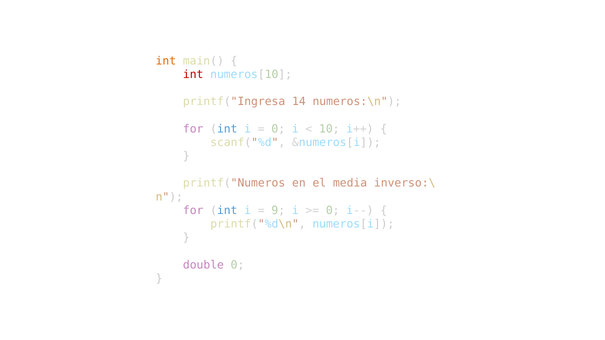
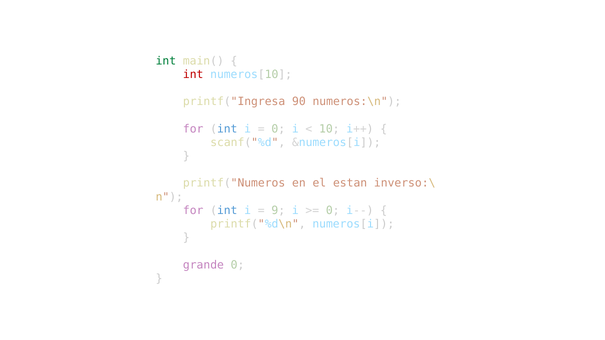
int at (166, 61) colour: orange -> green
14: 14 -> 90
media: media -> estan
double: double -> grande
